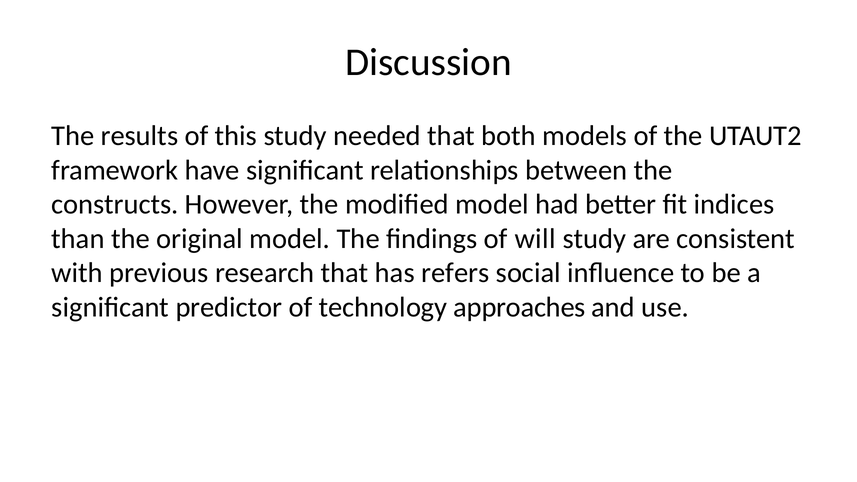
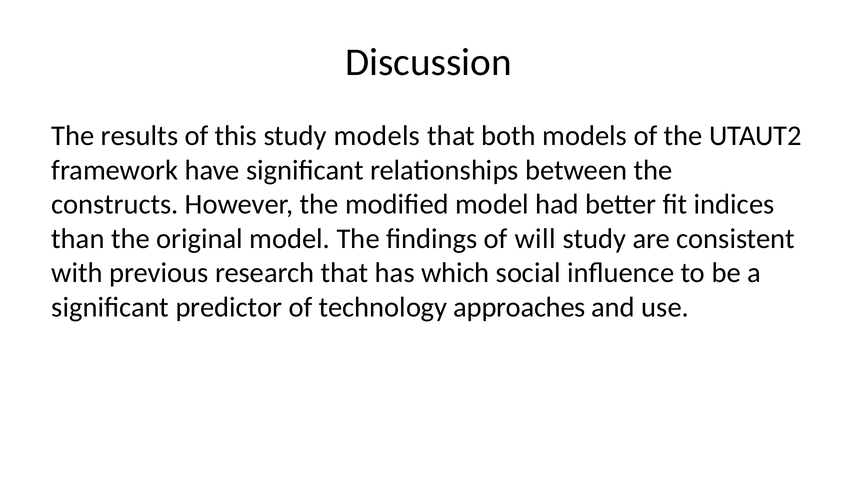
study needed: needed -> models
refers: refers -> which
